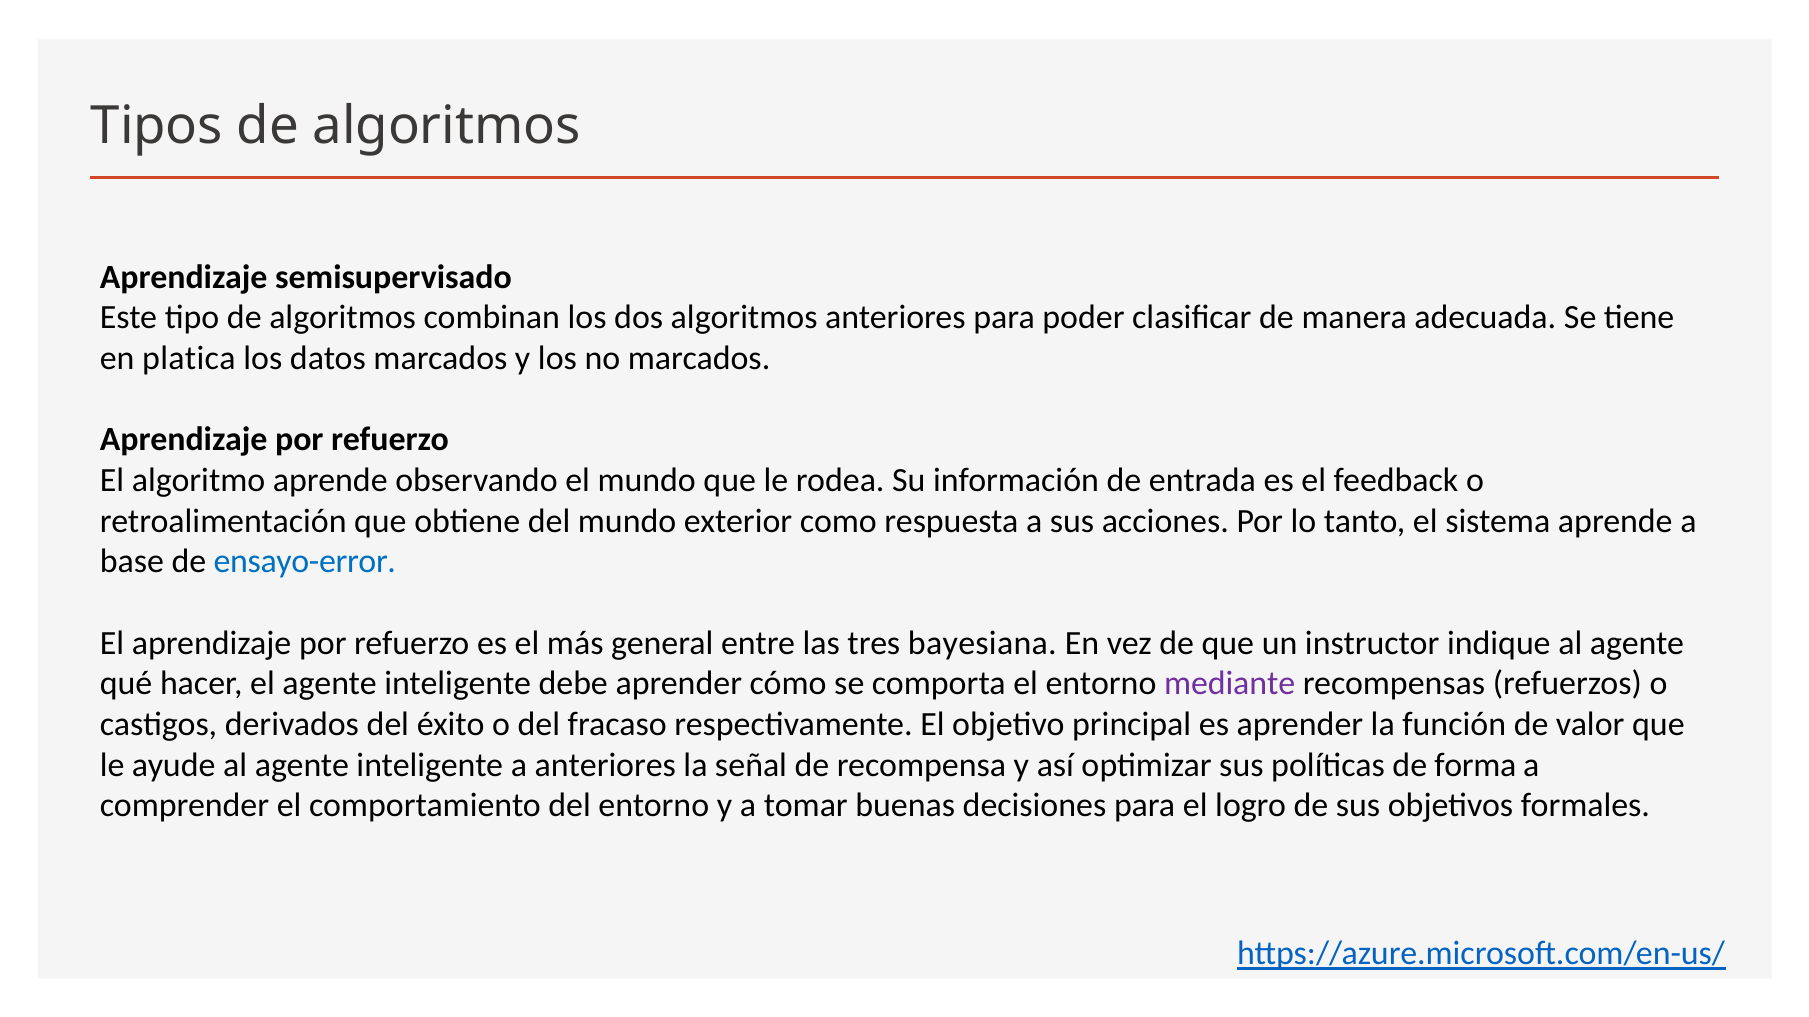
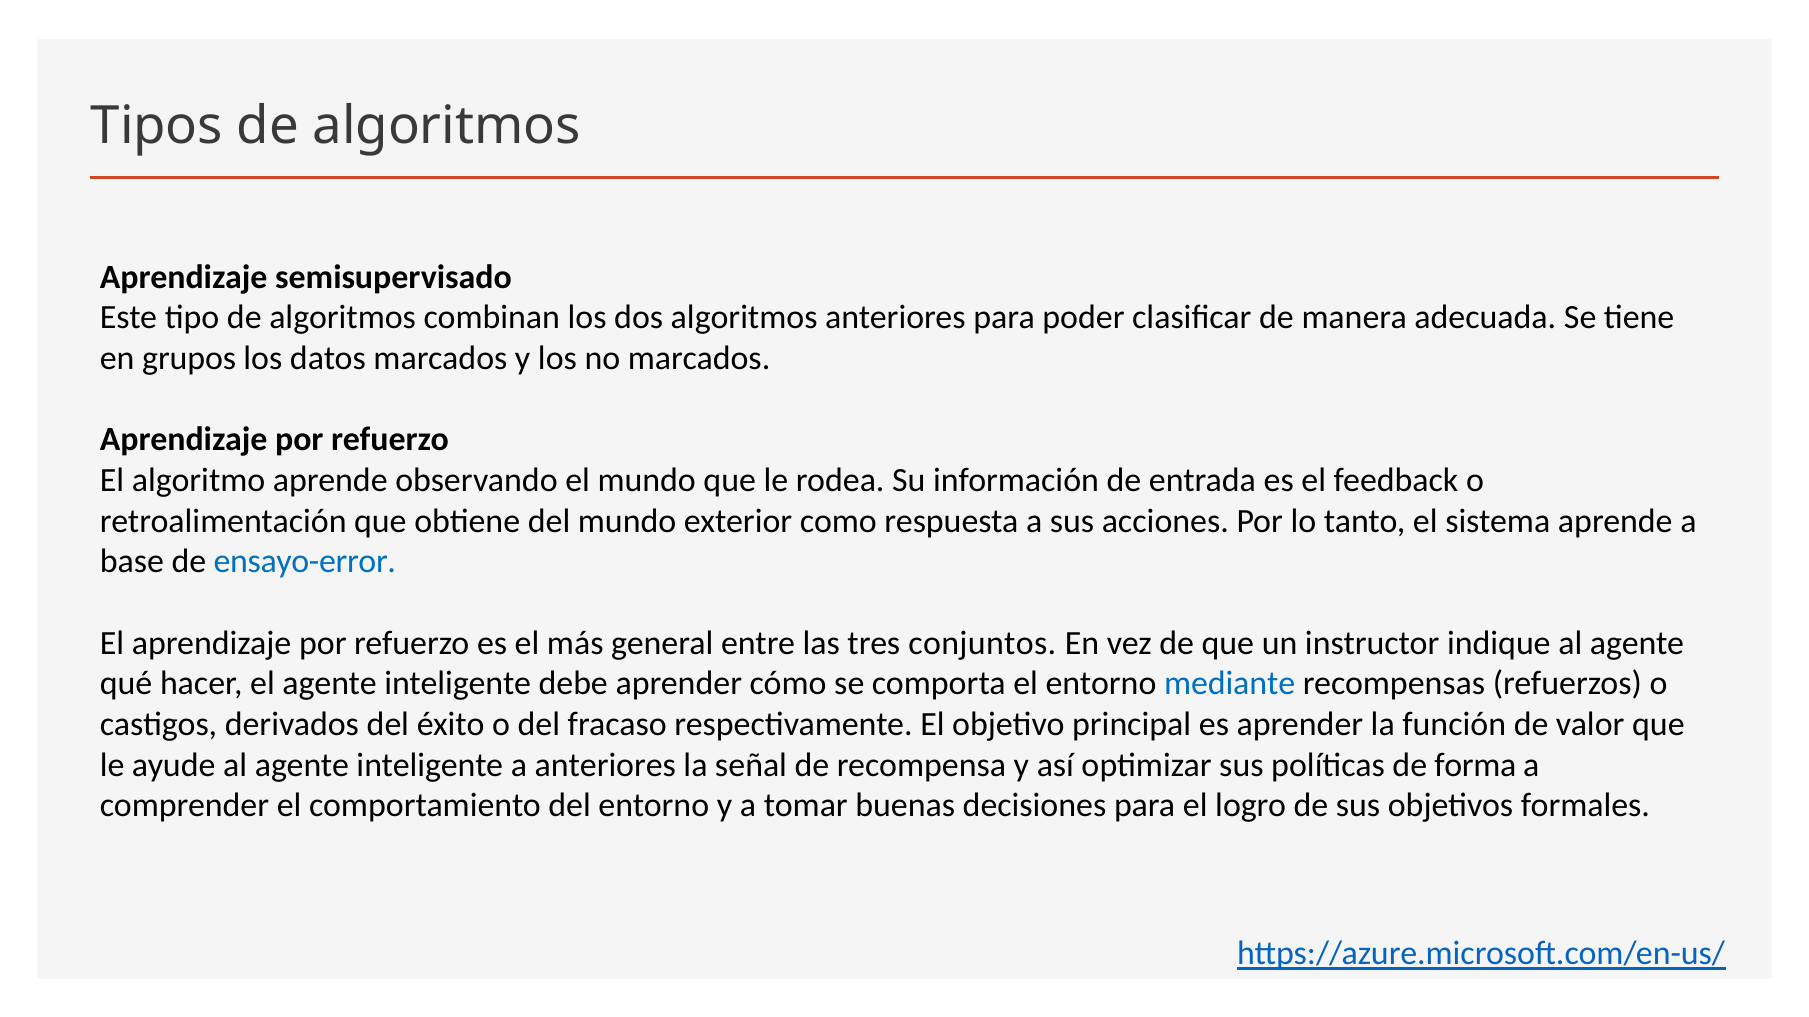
platica: platica -> grupos
bayesiana: bayesiana -> conjuntos
mediante colour: purple -> blue
